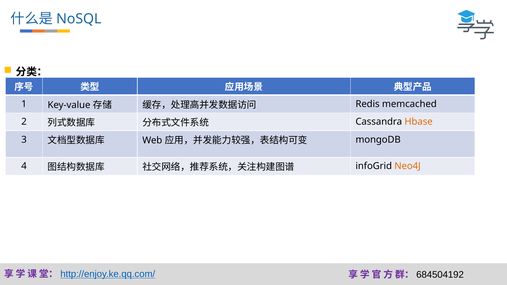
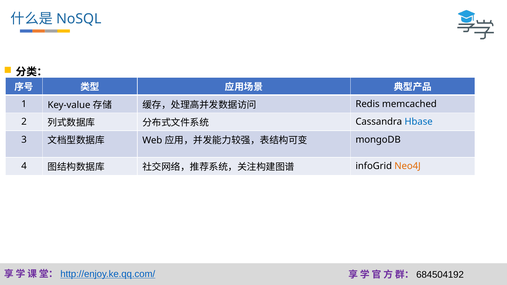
Hbase colour: orange -> blue
